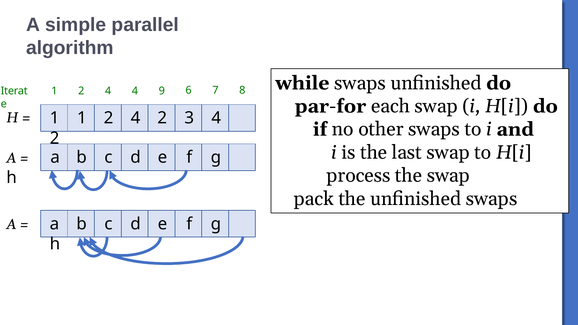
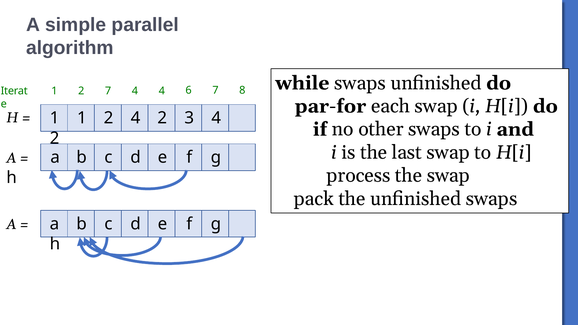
4 at (108, 91): 4 -> 7
4 9: 9 -> 4
